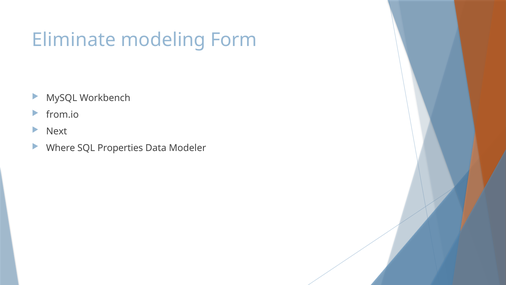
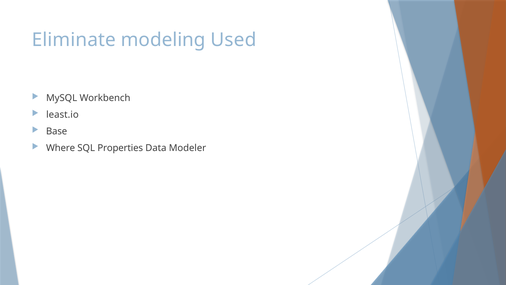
Form: Form -> Used
from.io: from.io -> least.io
Next: Next -> Base
